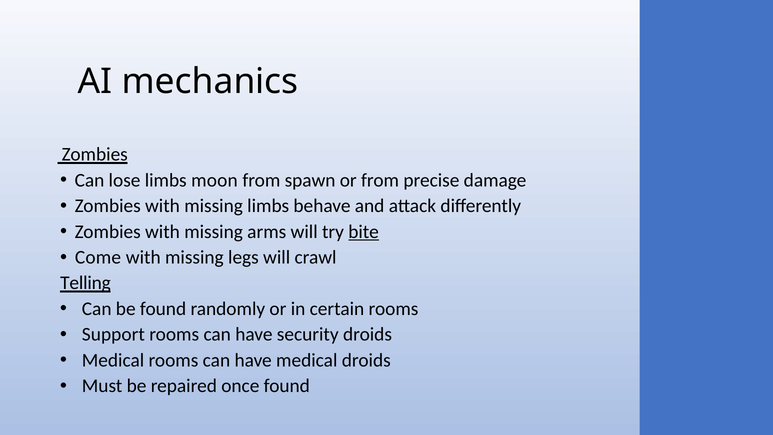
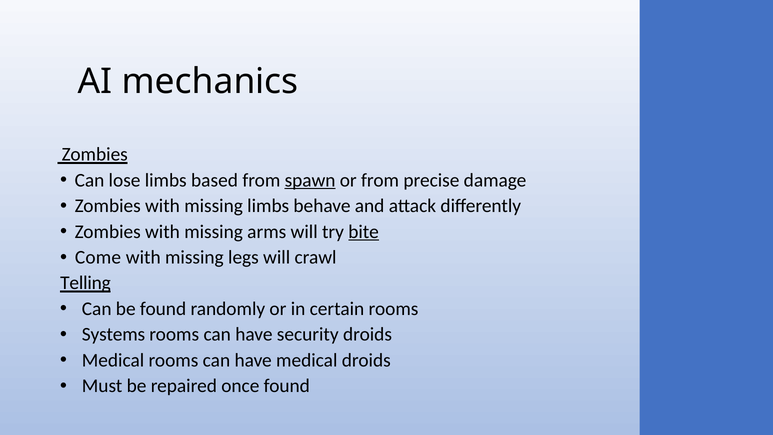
moon: moon -> based
spawn underline: none -> present
Support: Support -> Systems
